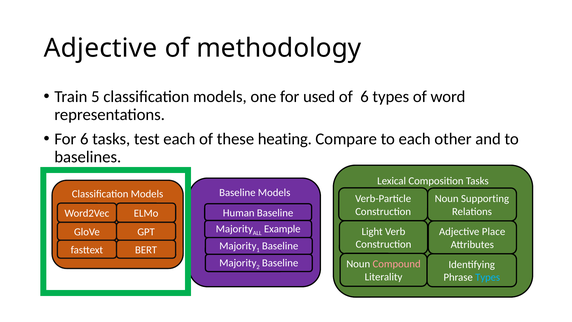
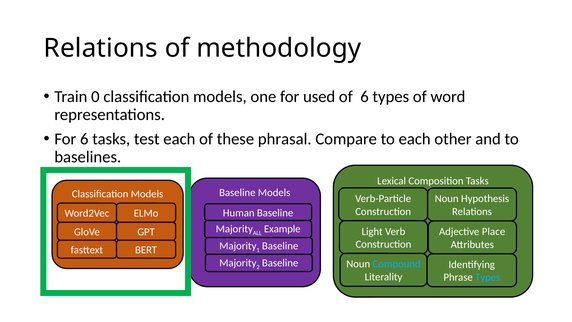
Adjective at (101, 48): Adjective -> Relations
5: 5 -> 0
heating: heating -> phrasal
Supporting: Supporting -> Hypothesis
Compound colour: pink -> light blue
